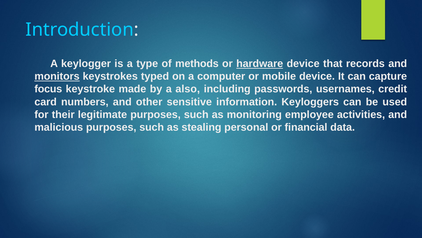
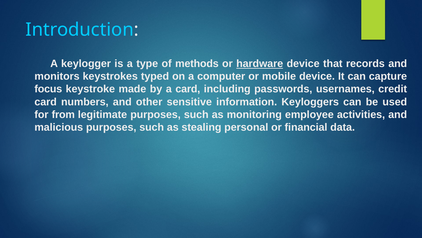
monitors underline: present -> none
a also: also -> card
their: their -> from
